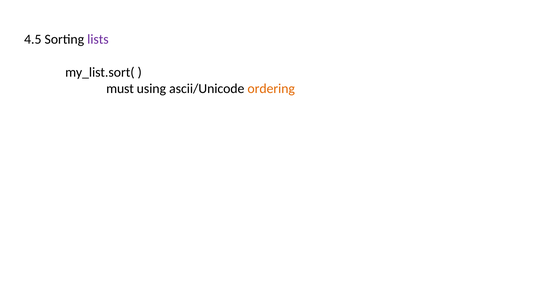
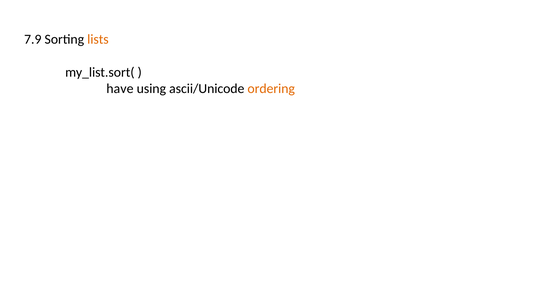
4.5: 4.5 -> 7.9
lists colour: purple -> orange
must: must -> have
